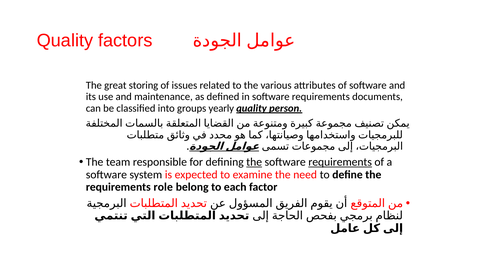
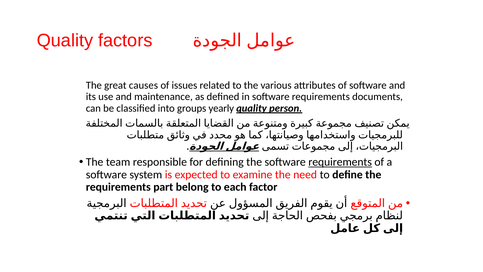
storing: storing -> causes
the at (254, 162) underline: present -> none
role: role -> part
